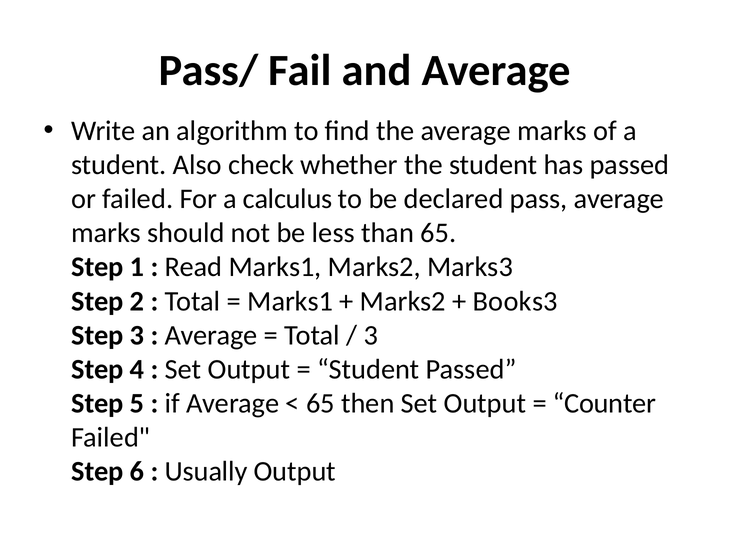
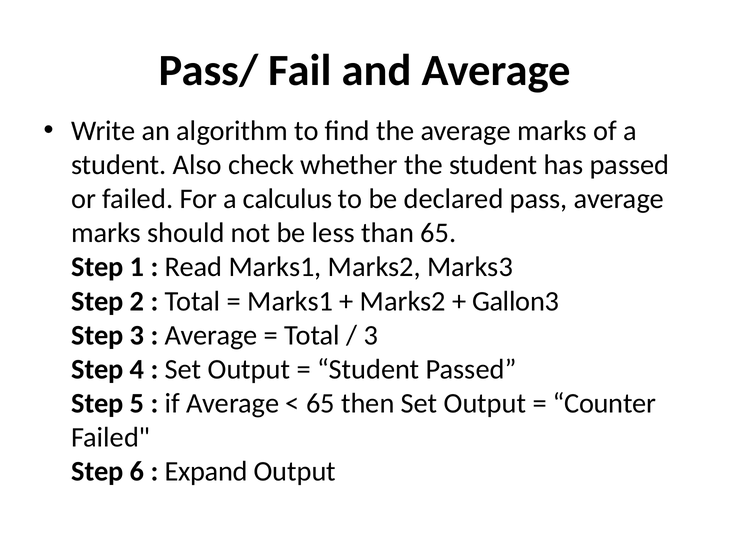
Books3: Books3 -> Gallon3
Usually: Usually -> Expand
